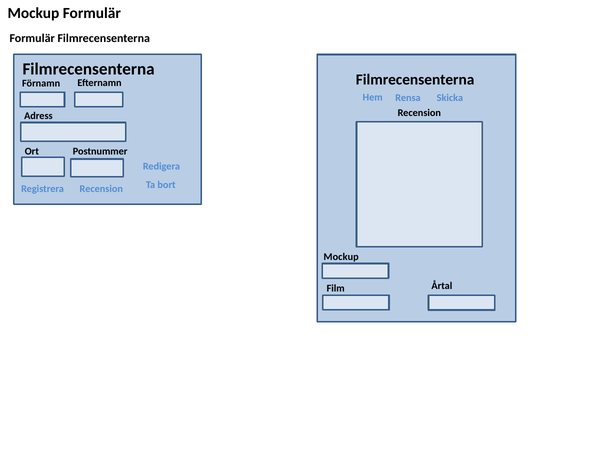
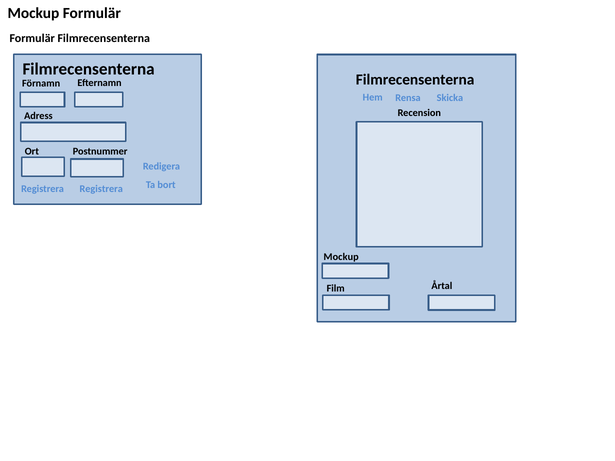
Recension at (101, 189): Recension -> Registrera
